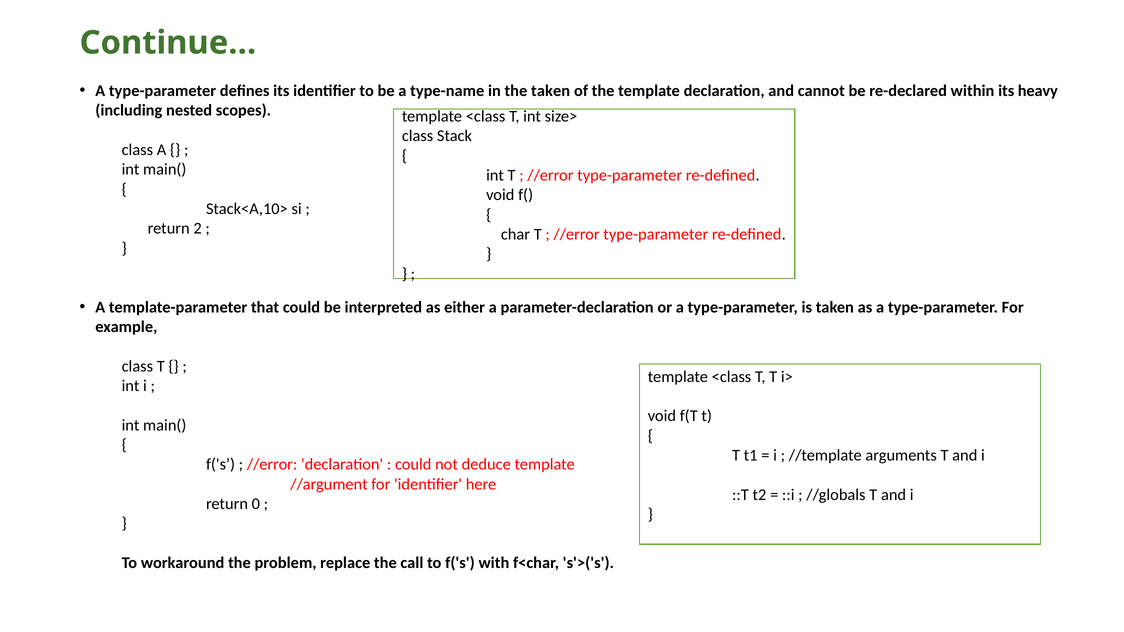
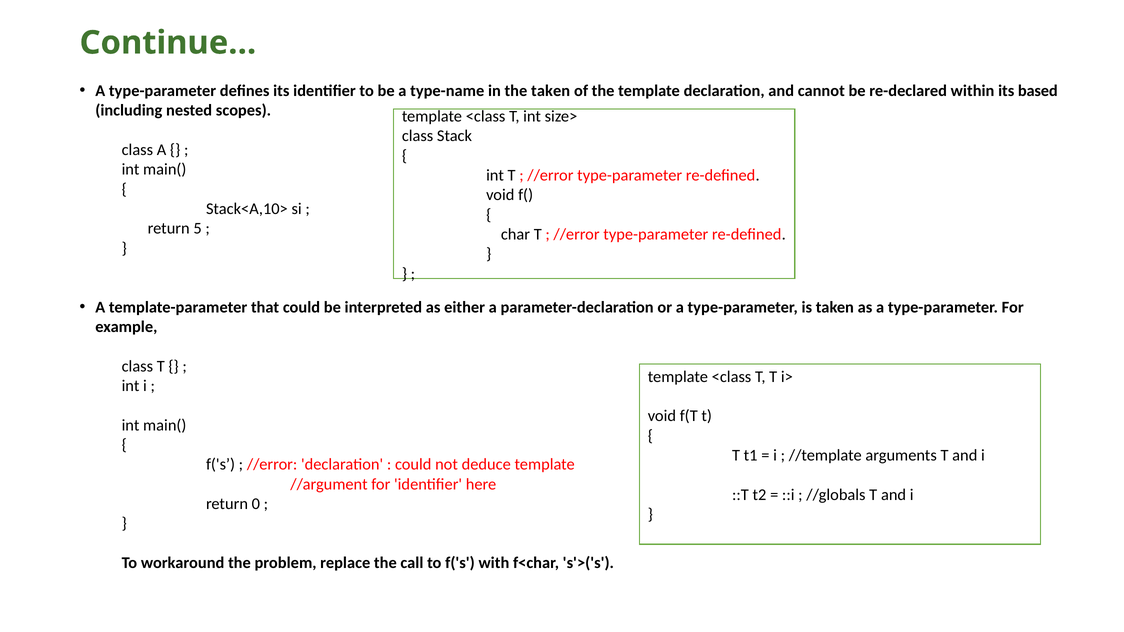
heavy: heavy -> based
2: 2 -> 5
